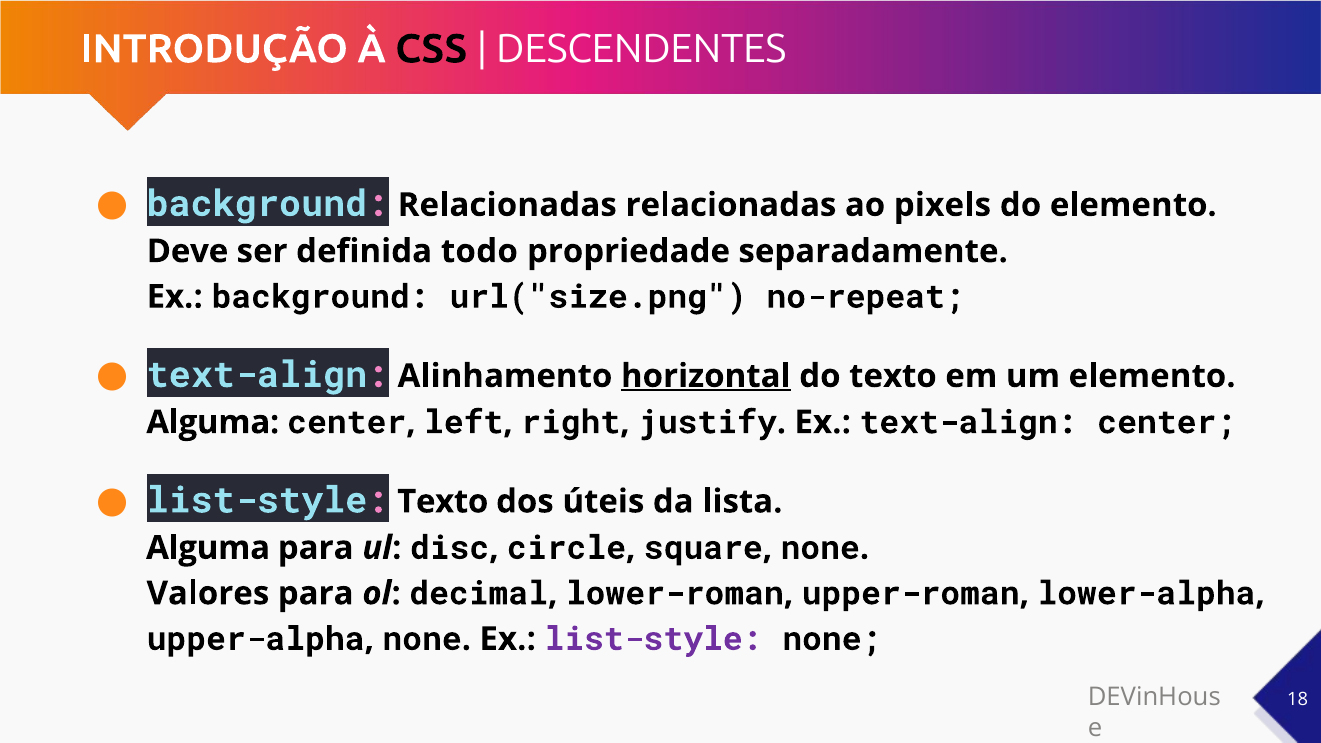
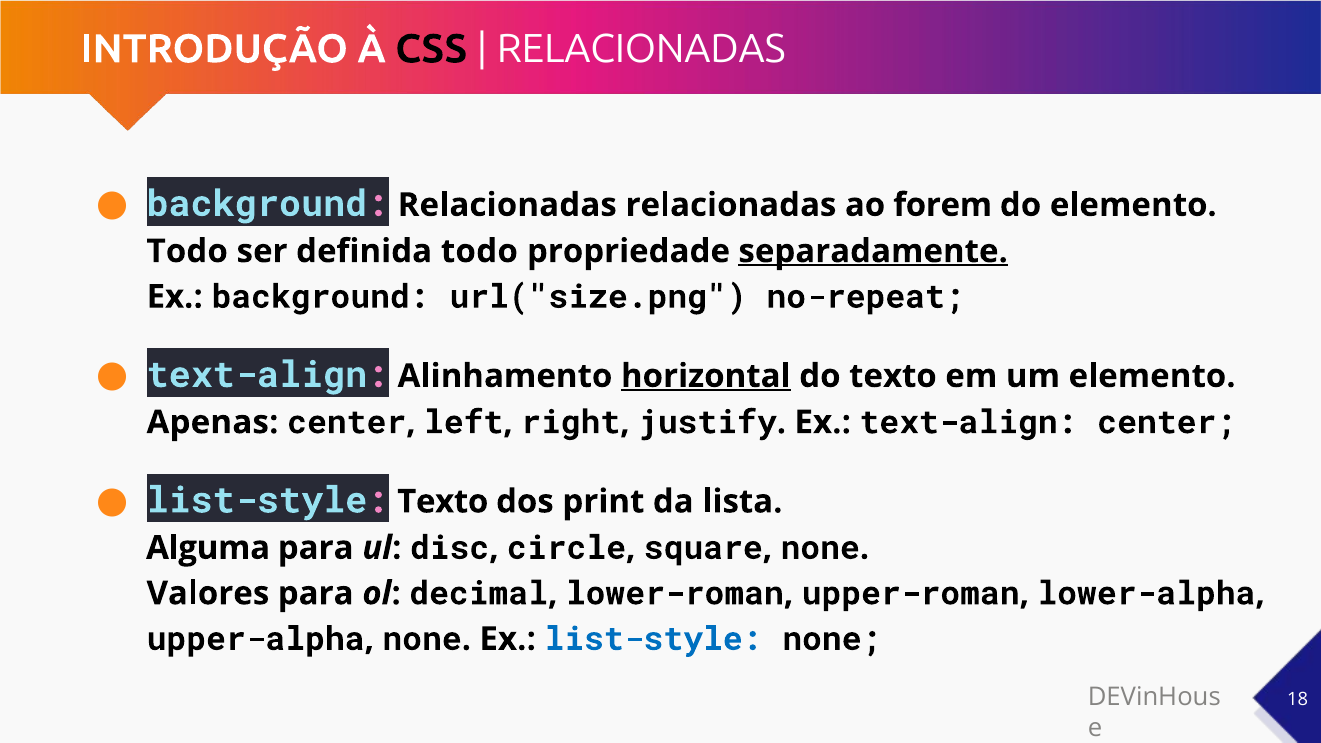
DESCENDENTES at (641, 49): DESCENDENTES -> RELACIONADAS
pixels: pixels -> forem
Deve at (187, 251): Deve -> Todo
separadamente underline: none -> present
Alguma at (213, 422): Alguma -> Apenas
úteis: úteis -> print
list-style at (653, 639) colour: purple -> blue
